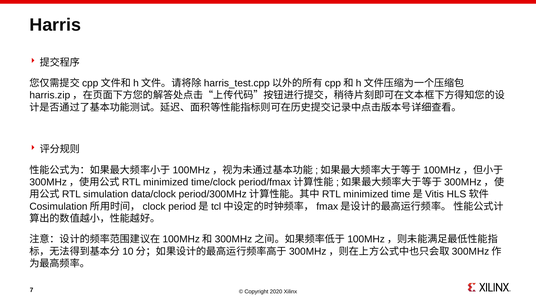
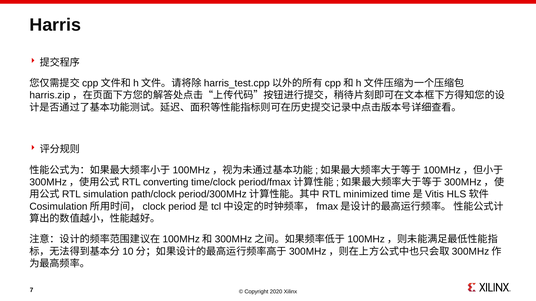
minimized at (166, 183): minimized -> converting
data/clock: data/clock -> path/clock
